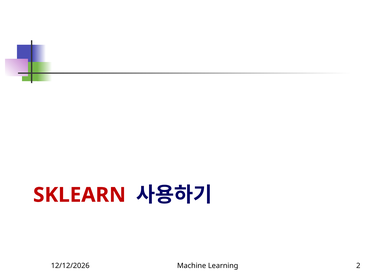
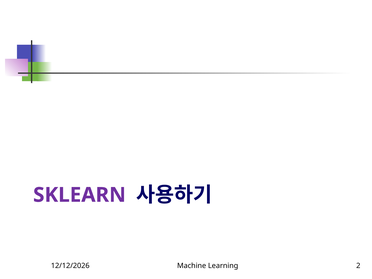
SKLEARN colour: red -> purple
